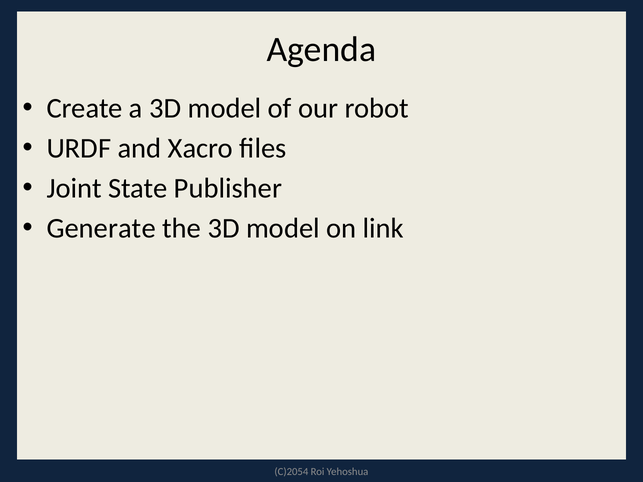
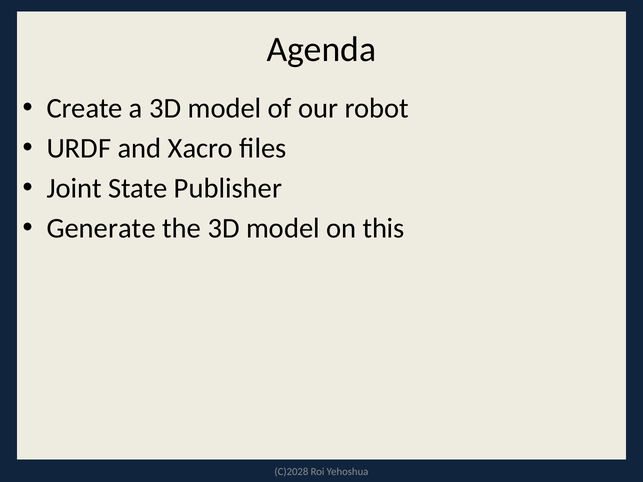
link: link -> this
C)2054: C)2054 -> C)2028
